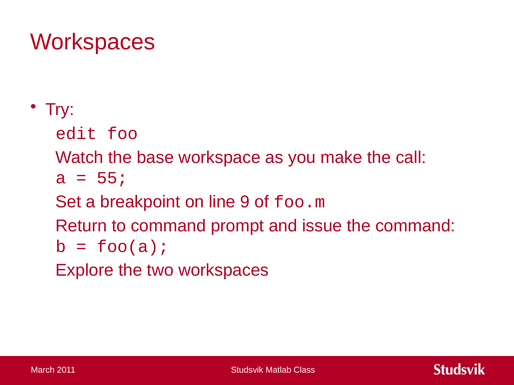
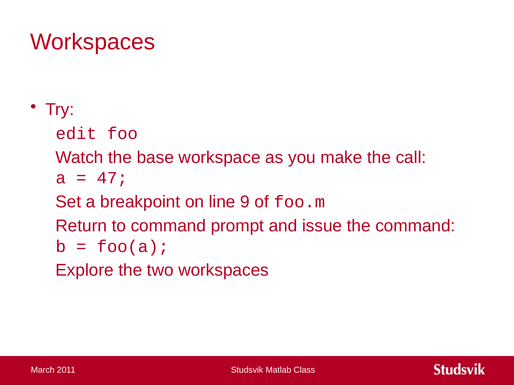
55: 55 -> 47
